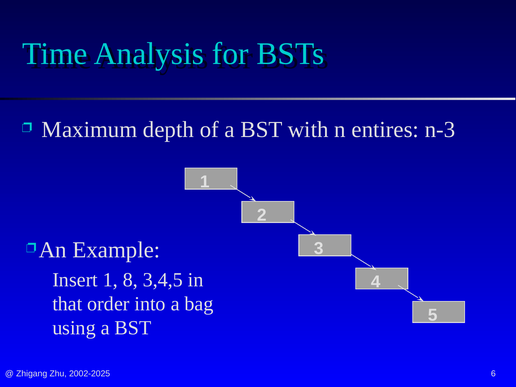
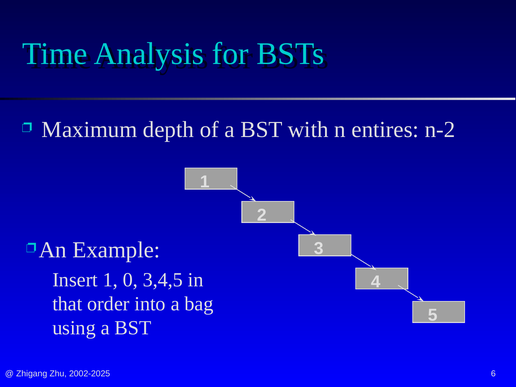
n-3: n-3 -> n-2
8: 8 -> 0
